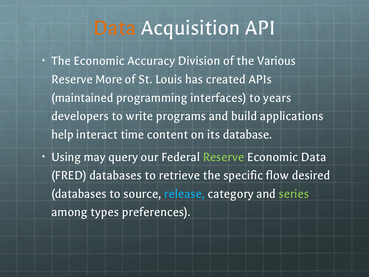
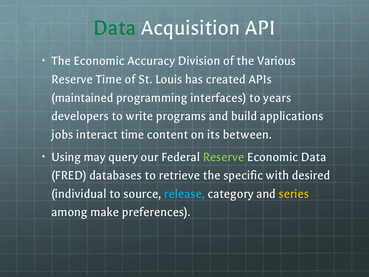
Data at (115, 27) colour: orange -> green
Reserve More: More -> Time
help: help -> jobs
database: database -> between
flow: flow -> with
databases at (79, 193): databases -> individual
series colour: light green -> yellow
types: types -> make
